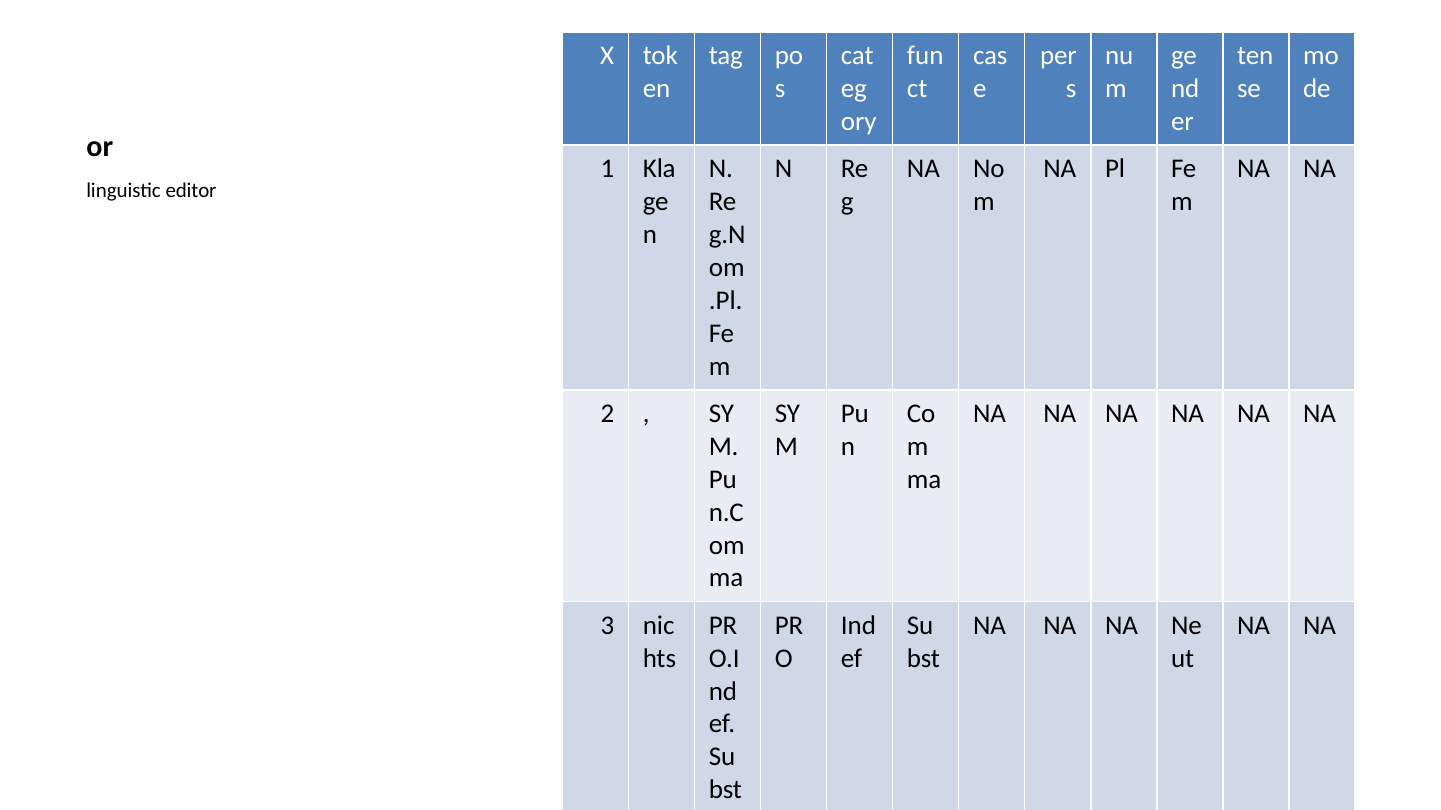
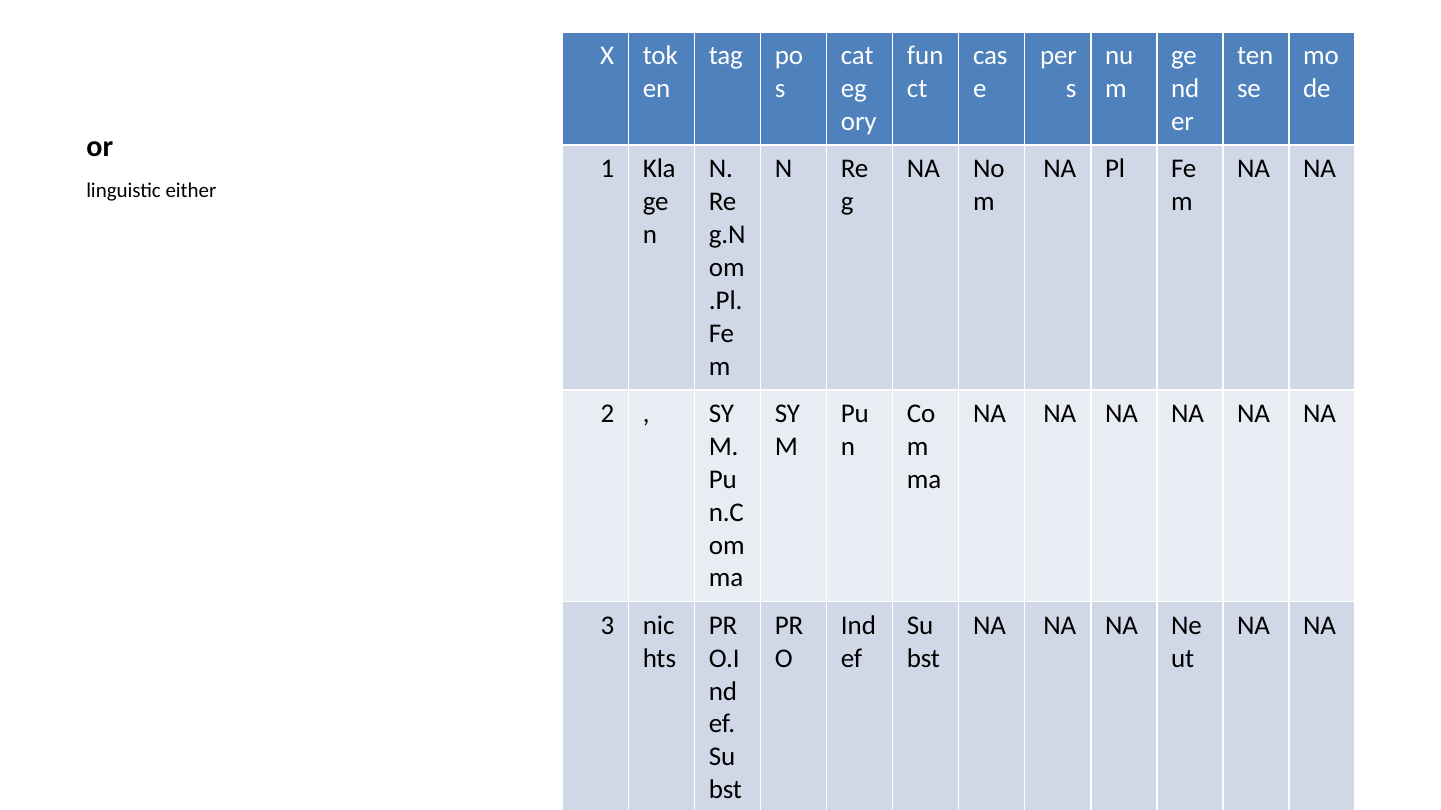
editor: editor -> either
